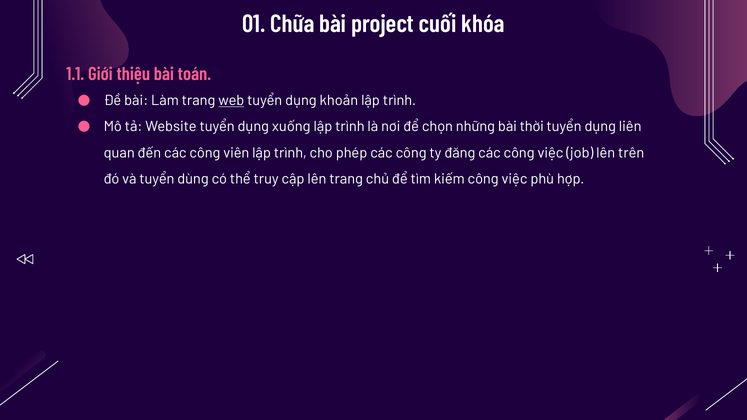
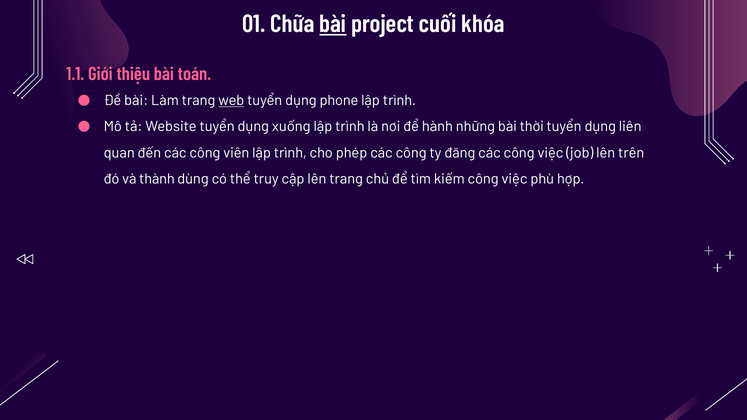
bài at (333, 24) underline: none -> present
khoản: khoản -> phone
chọn: chọn -> hành
và tuyển: tuyển -> thành
